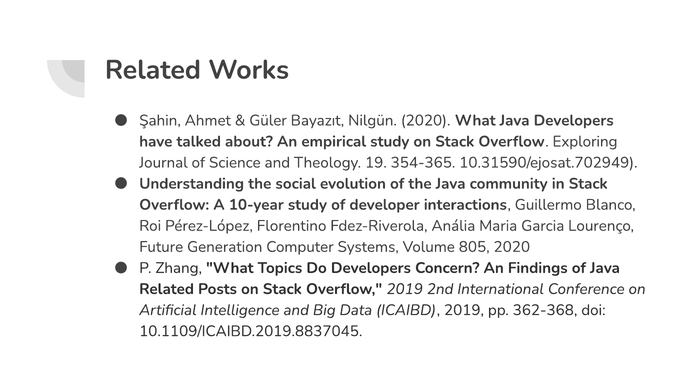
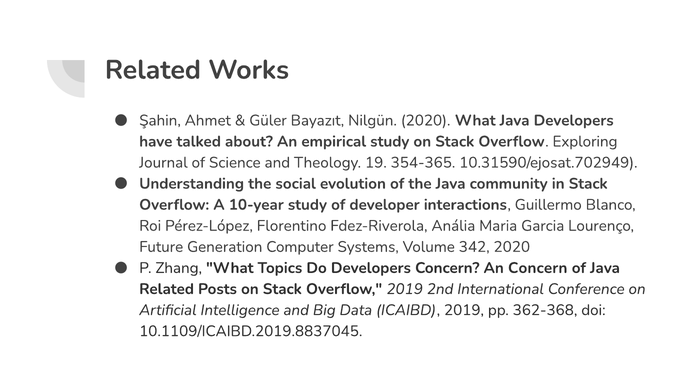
805: 805 -> 342
An Findings: Findings -> Concern
